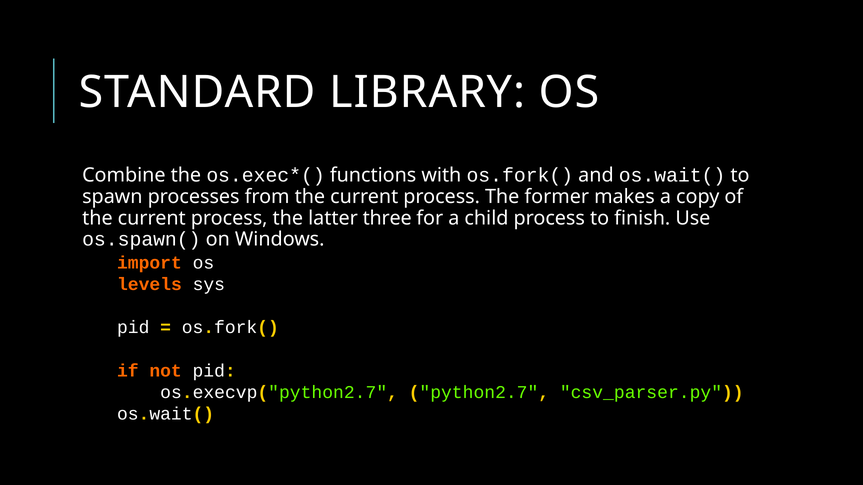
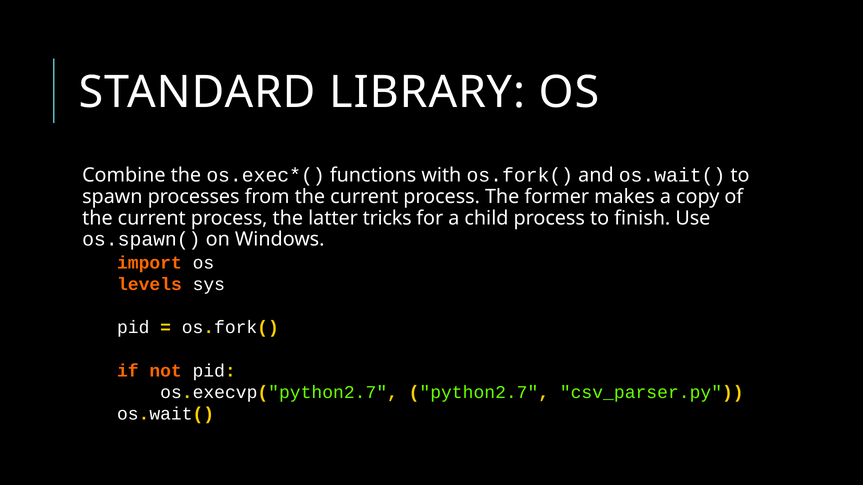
three: three -> tricks
